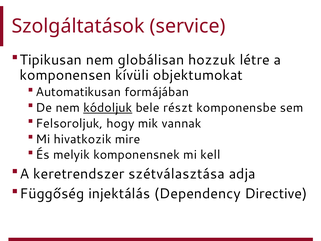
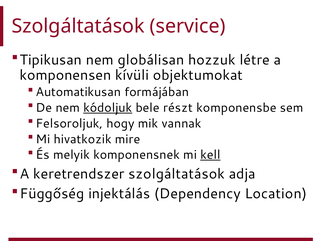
kell underline: none -> present
keretrendszer szétválasztása: szétválasztása -> szolgáltatások
Directive: Directive -> Location
